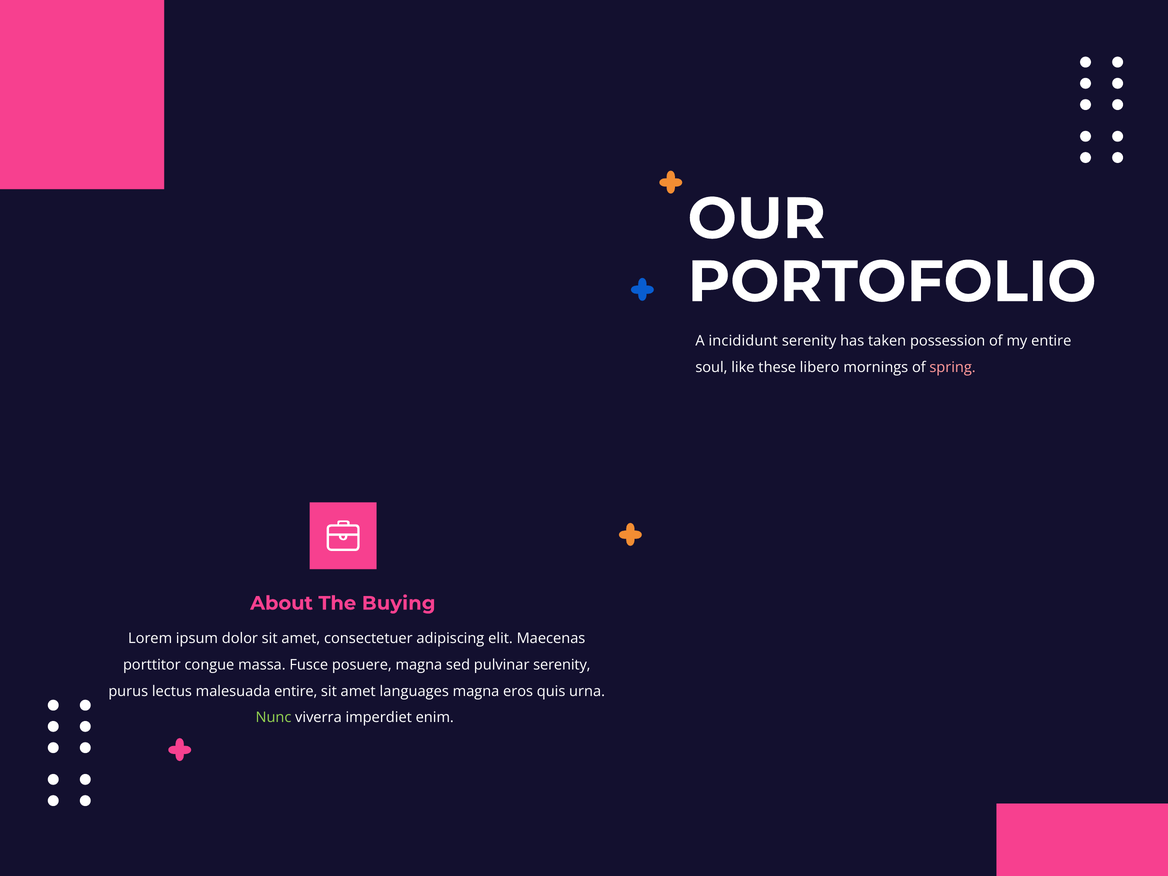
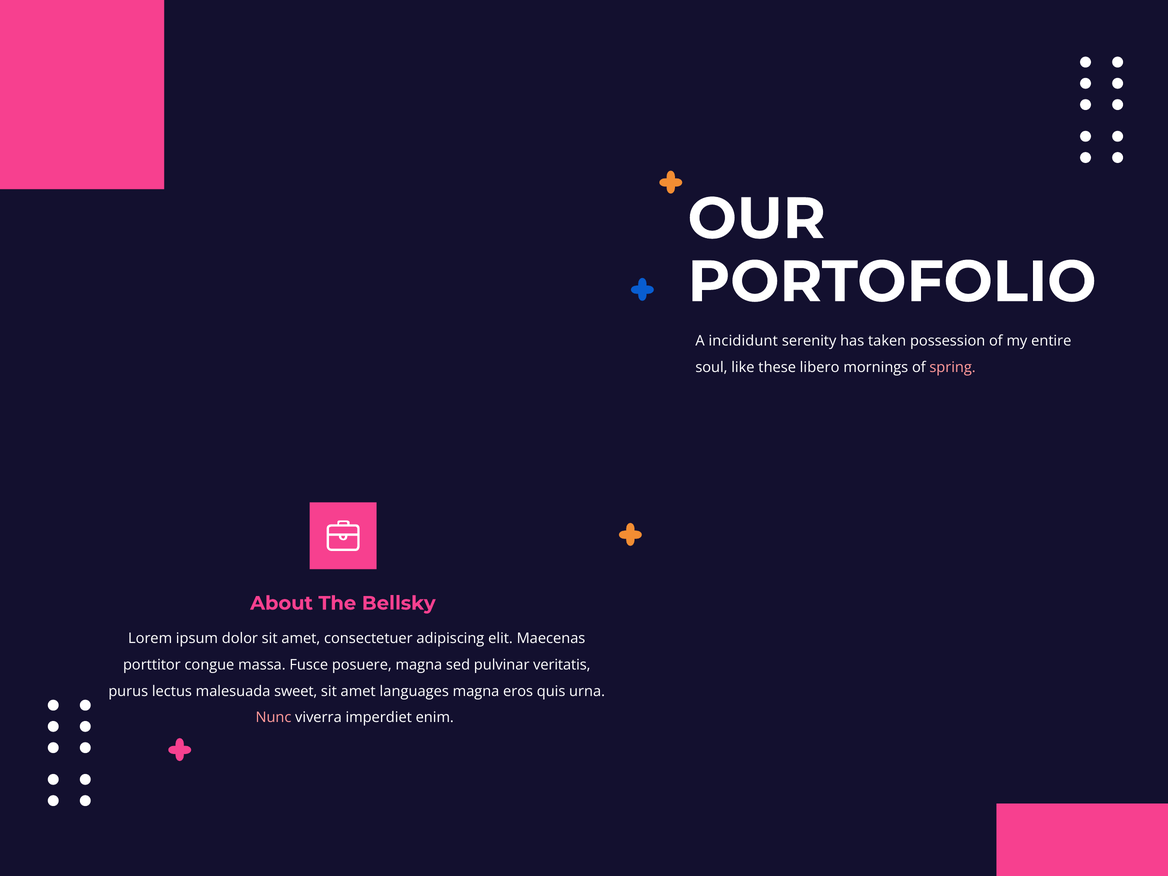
Buying: Buying -> Bellsky
pulvinar serenity: serenity -> veritatis
malesuada entire: entire -> sweet
Nunc colour: light green -> pink
